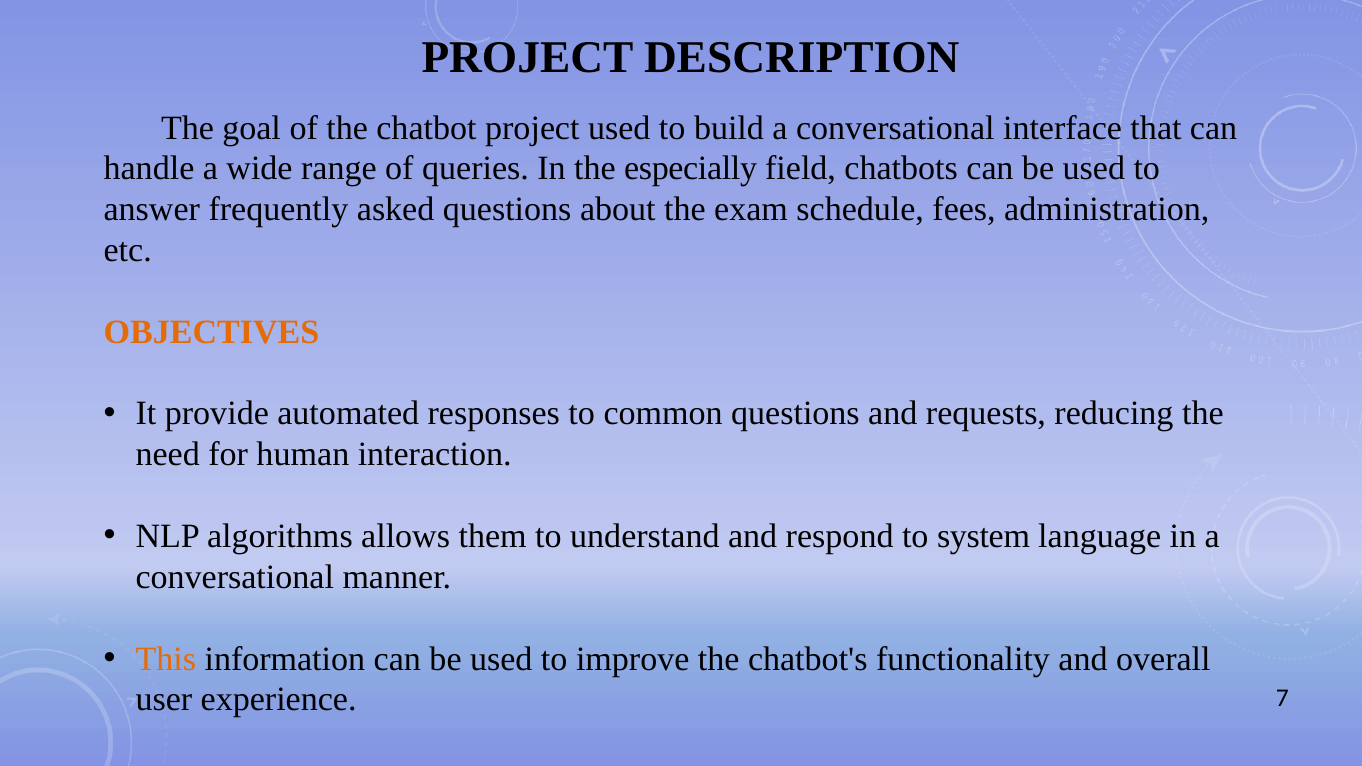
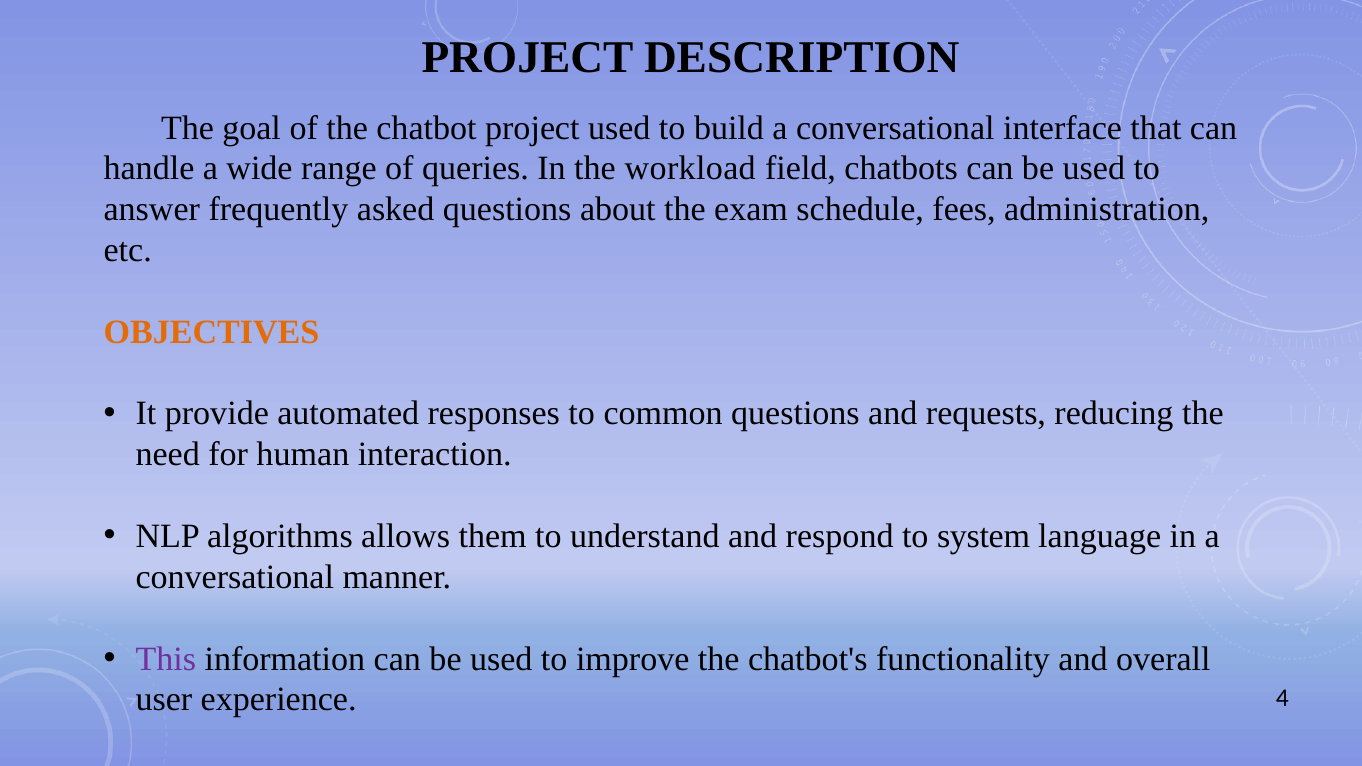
especially: especially -> workload
This colour: orange -> purple
7: 7 -> 4
